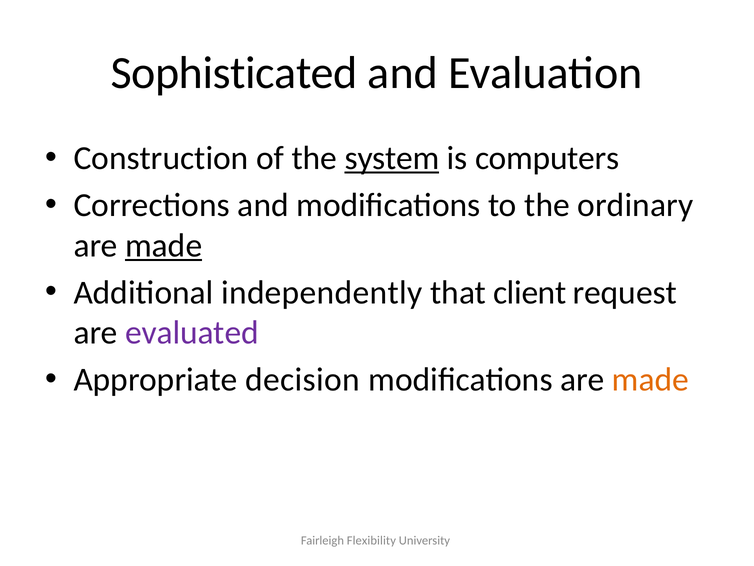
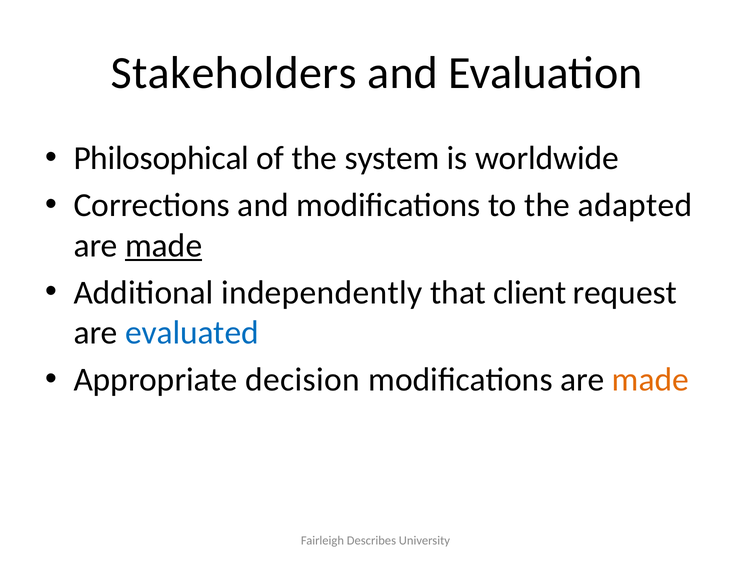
Sophisticated: Sophisticated -> Stakeholders
Construction: Construction -> Philosophical
system underline: present -> none
computers: computers -> worldwide
ordinary: ordinary -> adapted
evaluated colour: purple -> blue
Flexibility: Flexibility -> Describes
